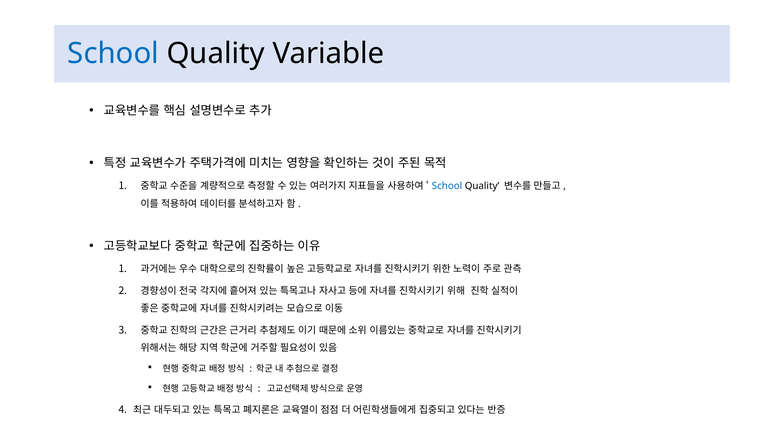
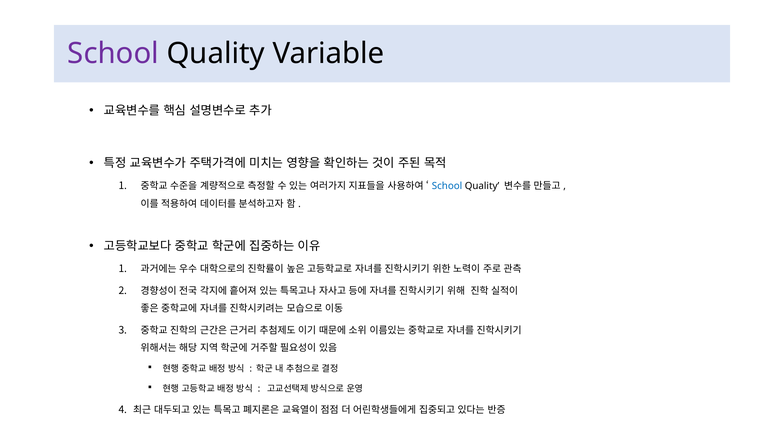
School at (113, 53) colour: blue -> purple
